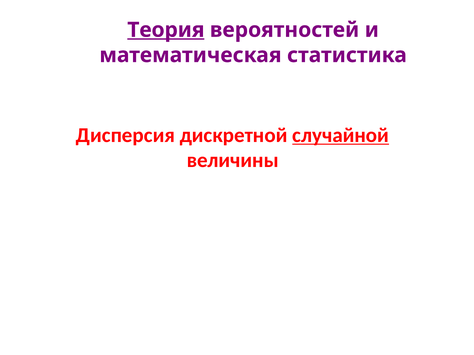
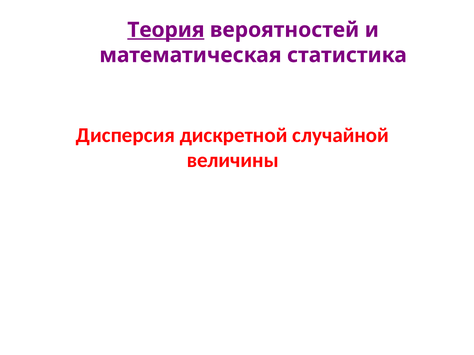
случайной underline: present -> none
